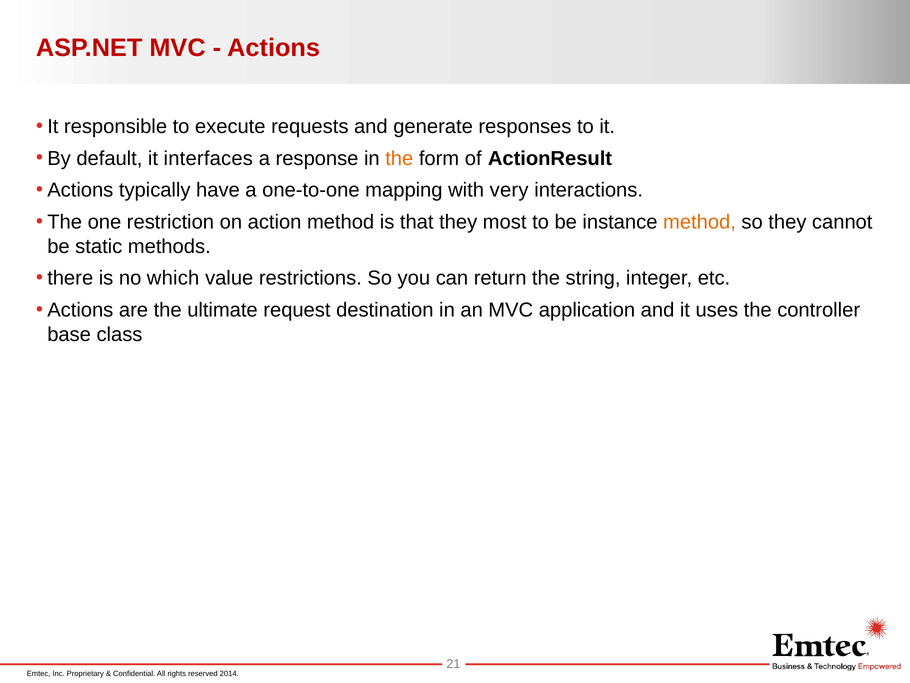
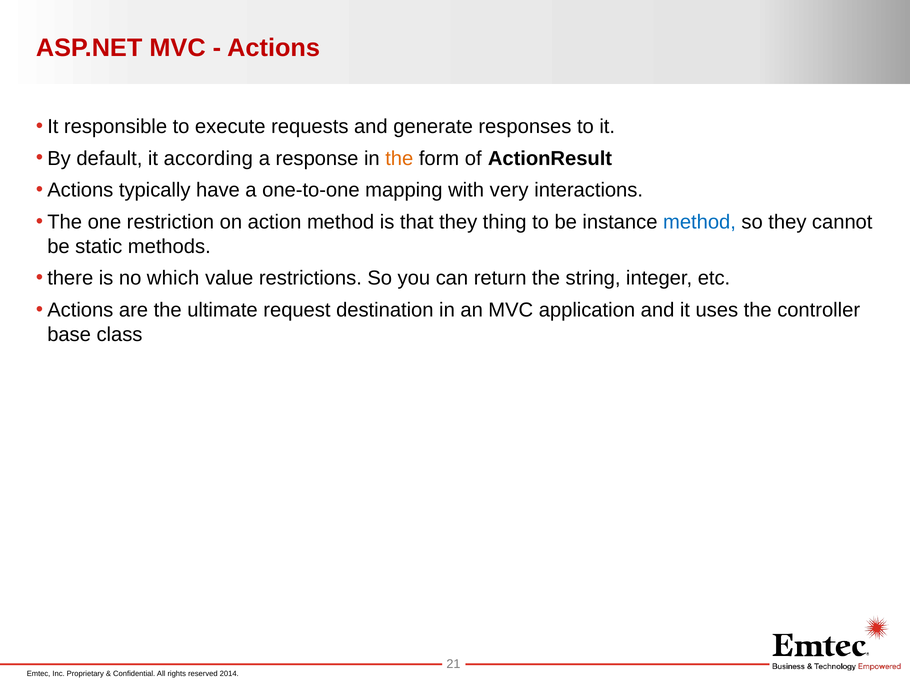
interfaces: interfaces -> according
most: most -> thing
method at (699, 222) colour: orange -> blue
